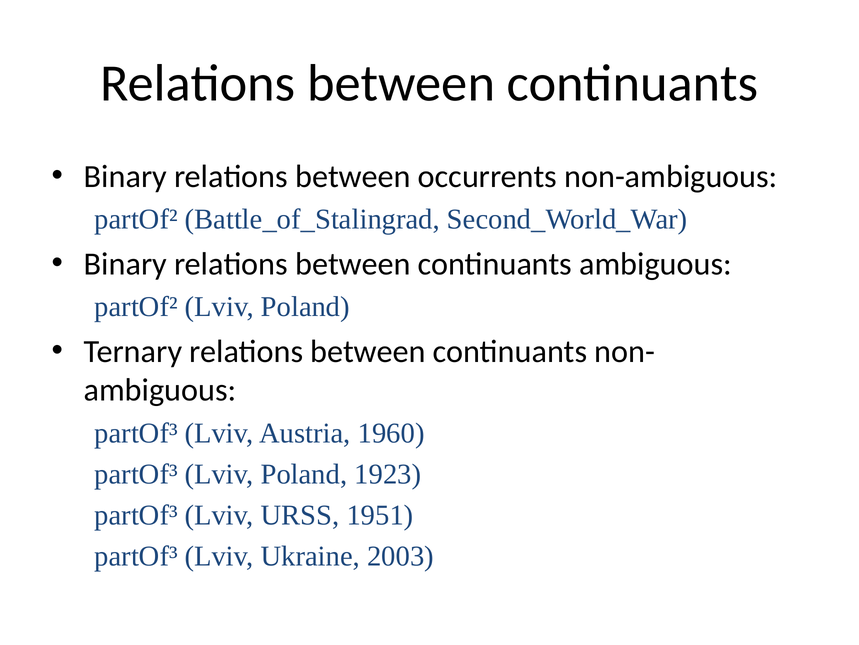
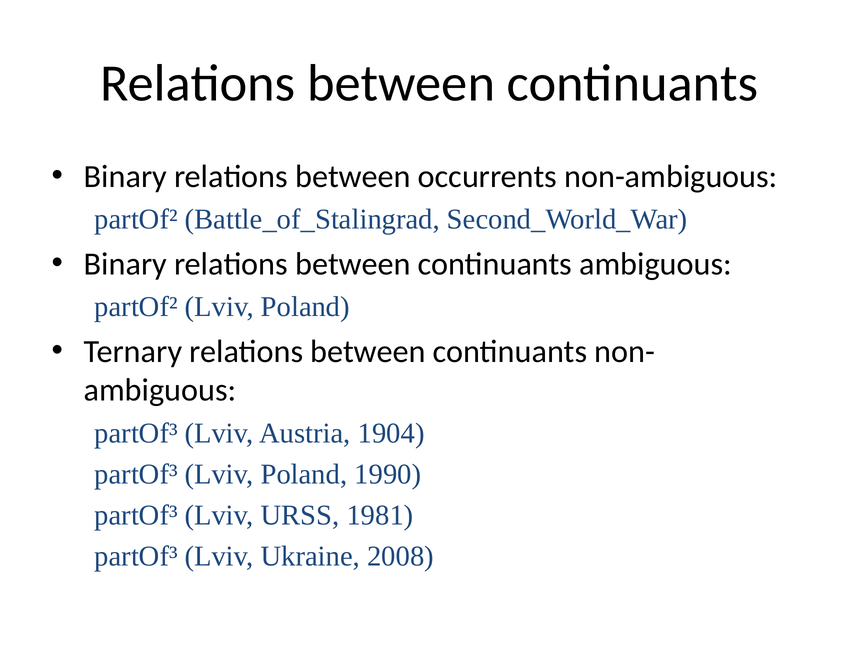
1960: 1960 -> 1904
1923: 1923 -> 1990
1951: 1951 -> 1981
2003: 2003 -> 2008
